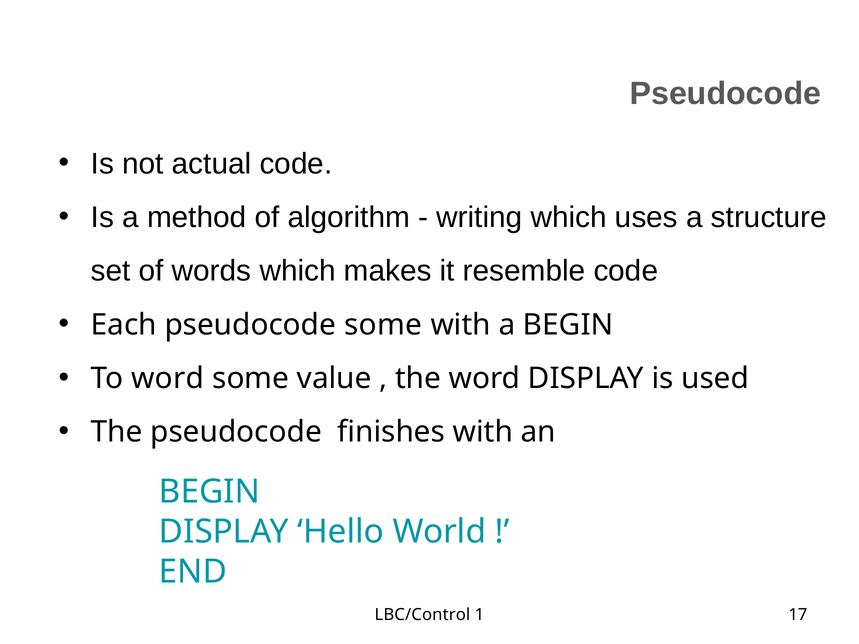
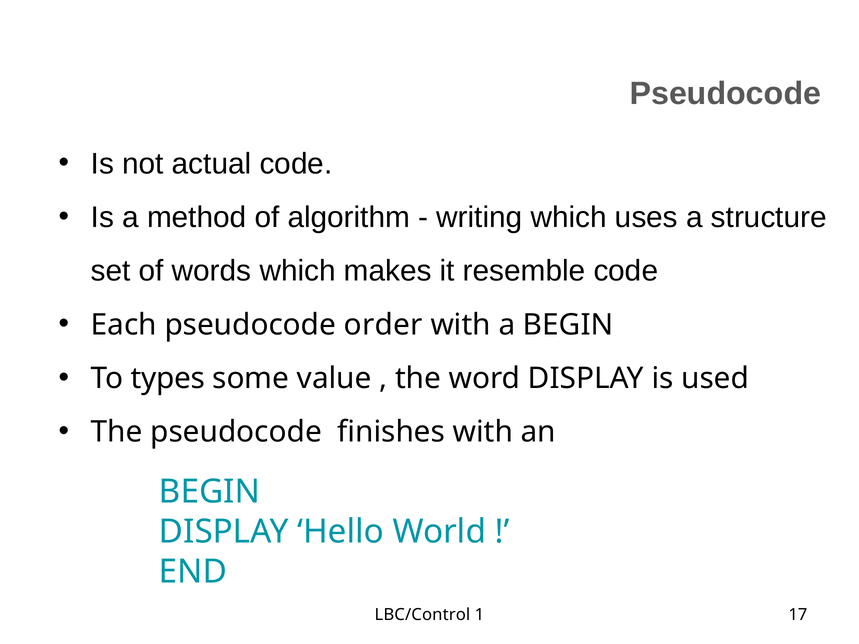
pseudocode some: some -> order
To word: word -> types
